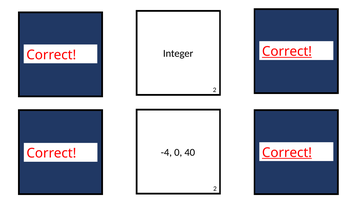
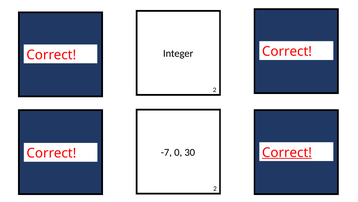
Correct at (287, 51) underline: present -> none
-4: -4 -> -7
40: 40 -> 30
